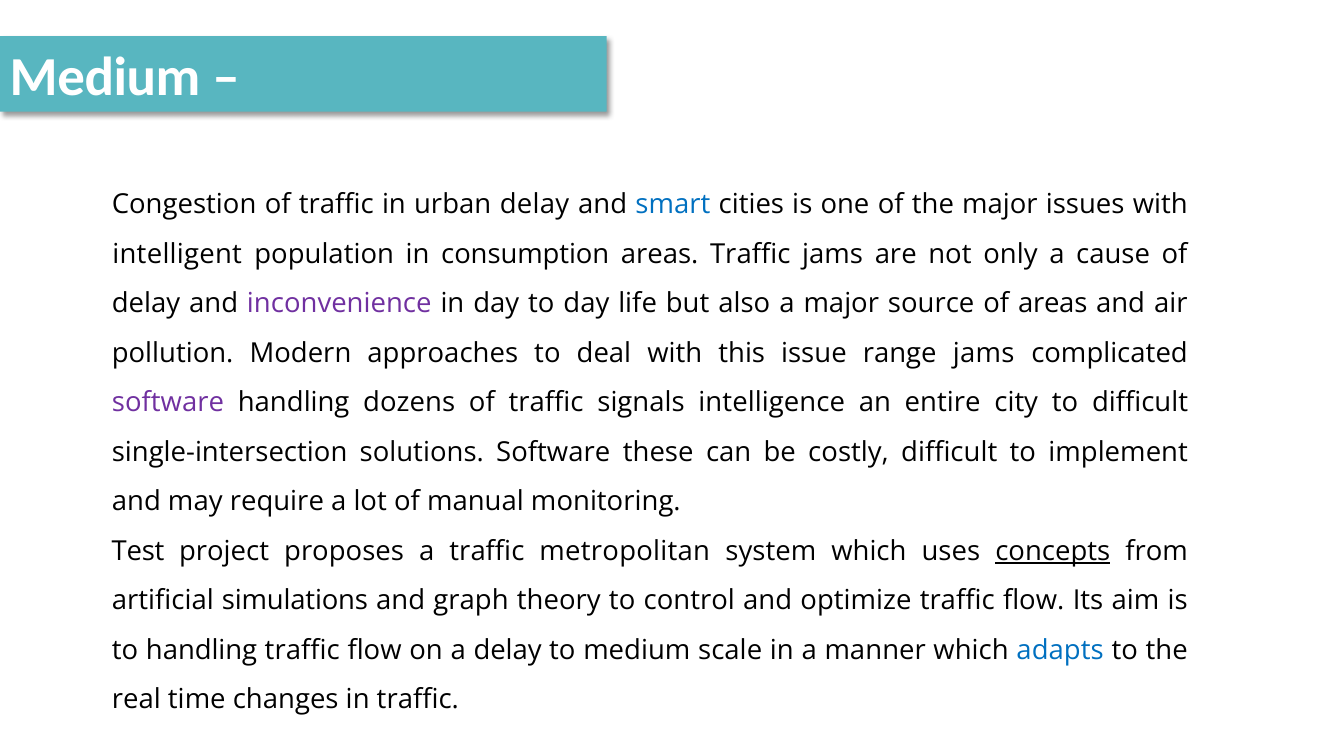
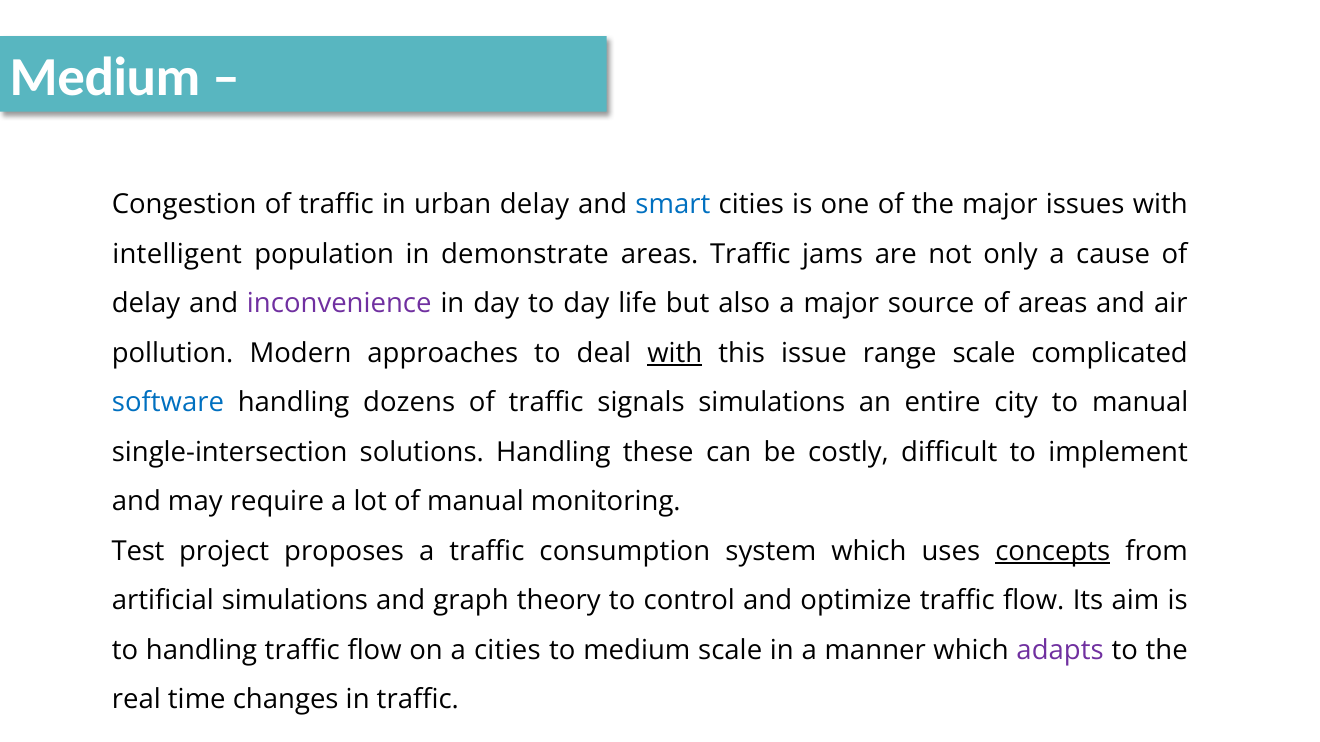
consumption: consumption -> demonstrate
with at (675, 354) underline: none -> present
range jams: jams -> scale
software at (168, 403) colour: purple -> blue
signals intelligence: intelligence -> simulations
to difficult: difficult -> manual
solutions Software: Software -> Handling
metropolitan: metropolitan -> consumption
a delay: delay -> cities
adapts colour: blue -> purple
